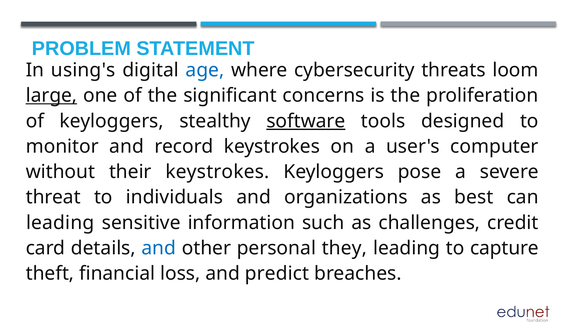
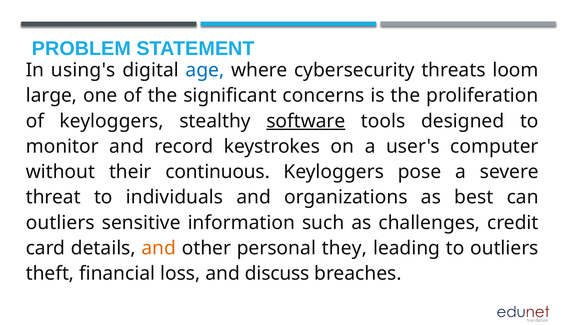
large underline: present -> none
their keystrokes: keystrokes -> continuous
leading at (60, 222): leading -> outliers
and at (159, 248) colour: blue -> orange
to capture: capture -> outliers
predict: predict -> discuss
